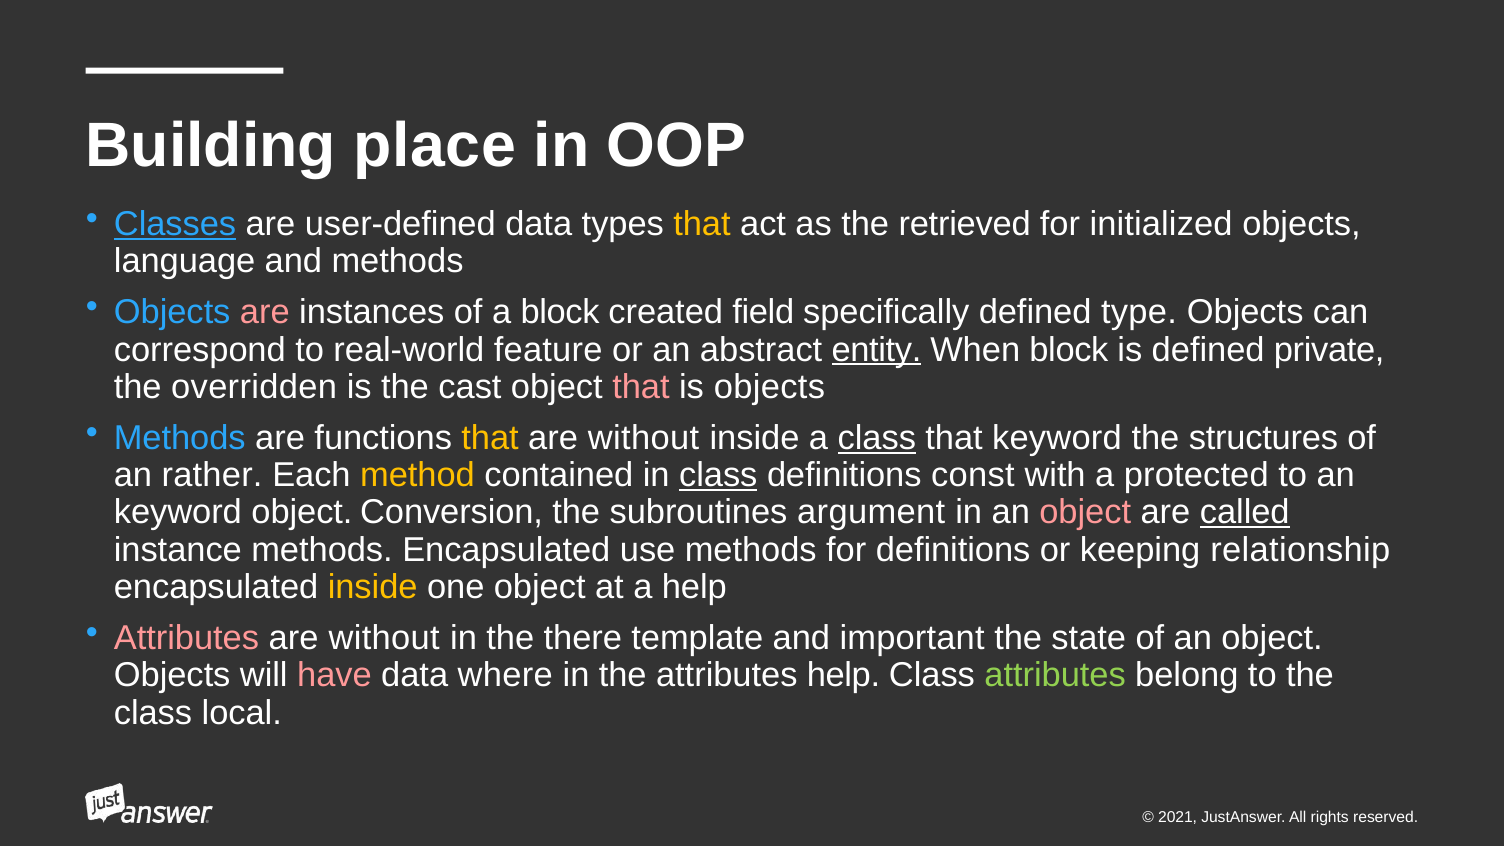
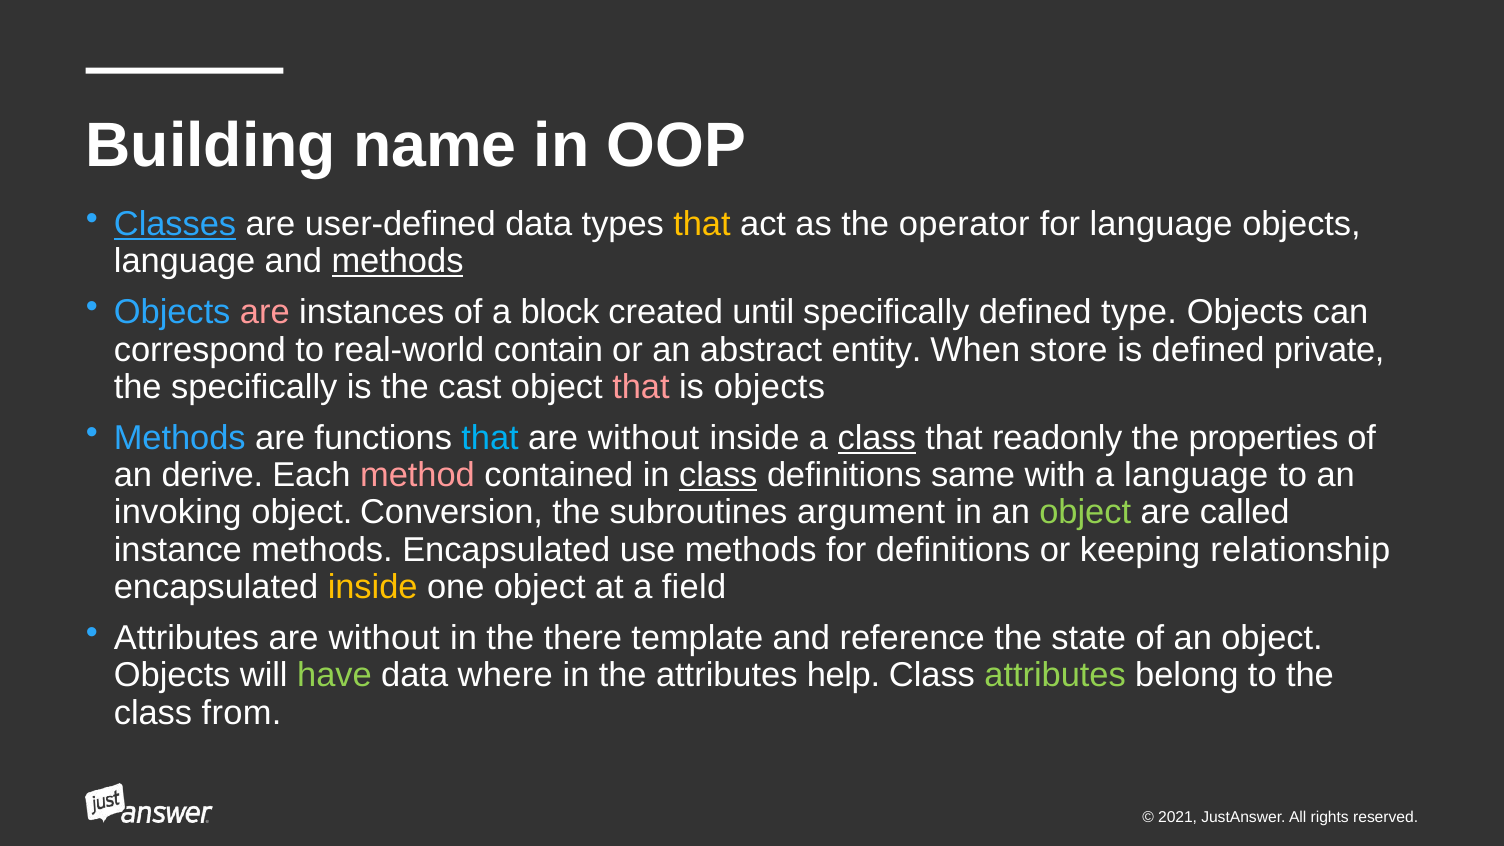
place: place -> name
retrieved: retrieved -> operator
for initialized: initialized -> language
methods at (397, 261) underline: none -> present
field: field -> until
feature: feature -> contain
entity underline: present -> none
When block: block -> store
the overridden: overridden -> specifically
that at (490, 438) colour: yellow -> light blue
that keyword: keyword -> readonly
structures: structures -> properties
rather: rather -> derive
method colour: yellow -> pink
const: const -> same
a protected: protected -> language
keyword at (178, 513): keyword -> invoking
object at (1085, 513) colour: pink -> light green
called underline: present -> none
a help: help -> field
Attributes at (186, 638) colour: pink -> white
important: important -> reference
have colour: pink -> light green
local: local -> from
